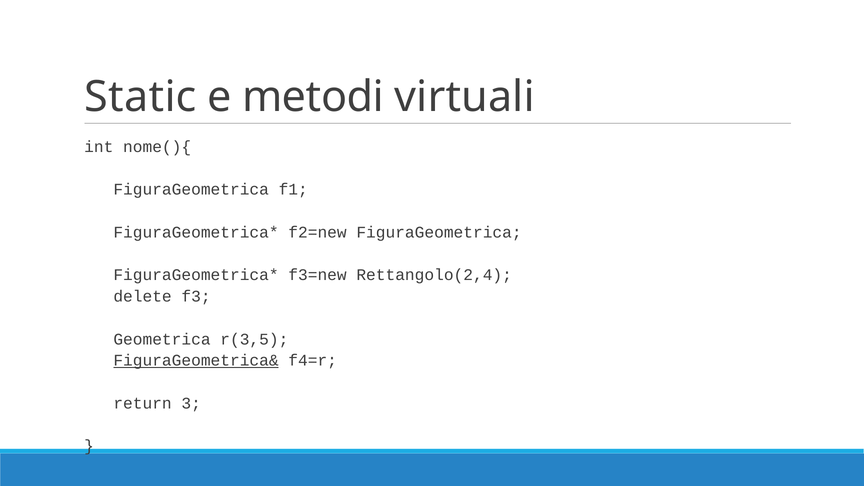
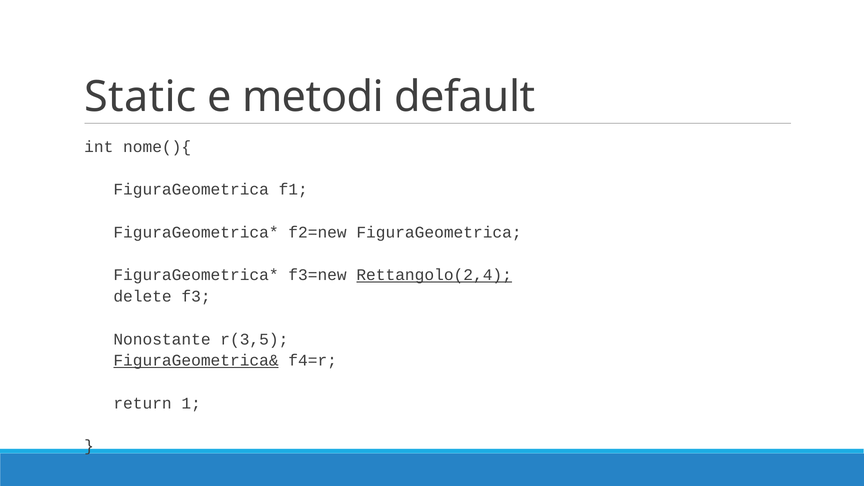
virtuali: virtuali -> default
Rettangolo(2,4 underline: none -> present
Geometrica: Geometrica -> Nonostante
3: 3 -> 1
